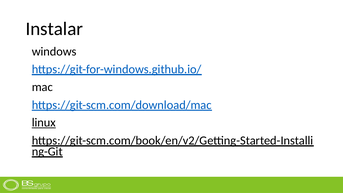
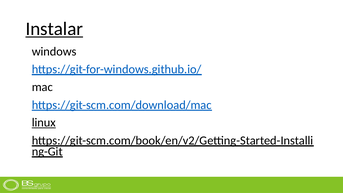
Instalar underline: none -> present
